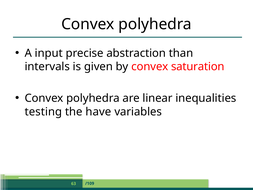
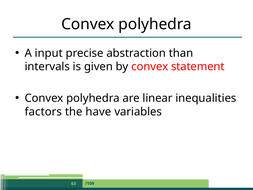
saturation: saturation -> statement
testing: testing -> factors
